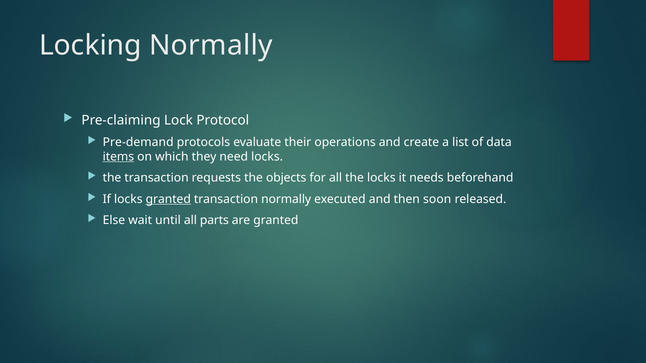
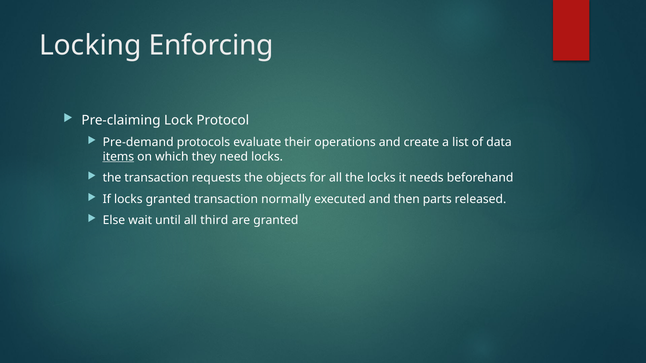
Locking Normally: Normally -> Enforcing
granted at (168, 199) underline: present -> none
soon: soon -> parts
parts: parts -> third
